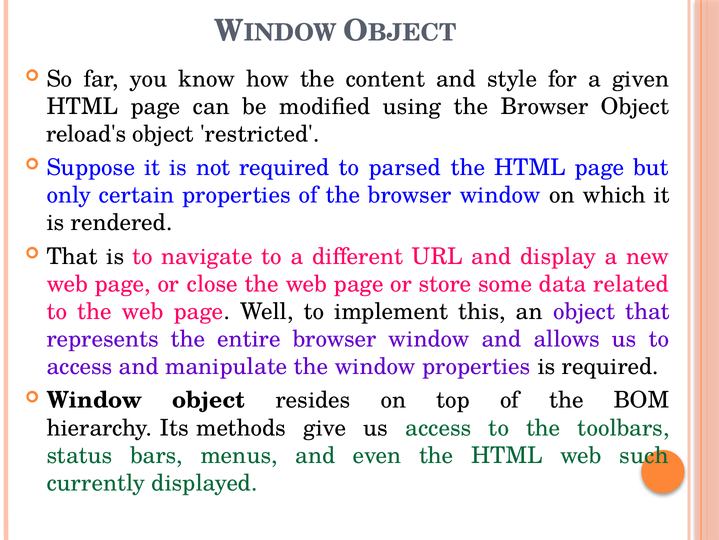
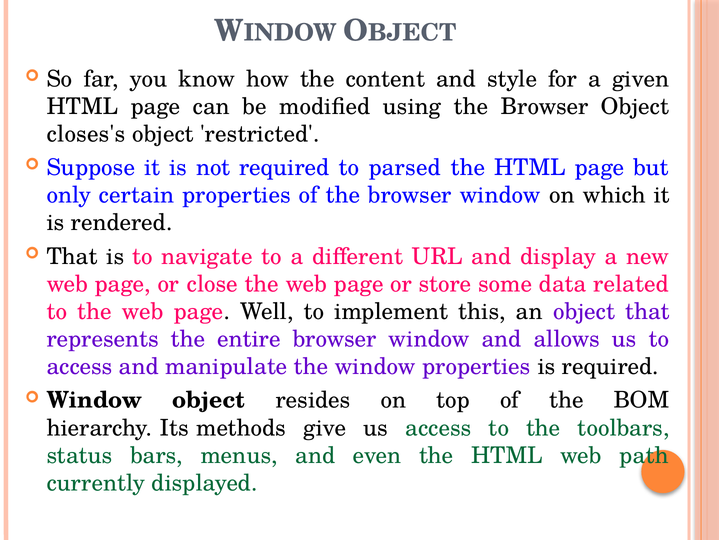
reload's: reload's -> closes's
such: such -> path
